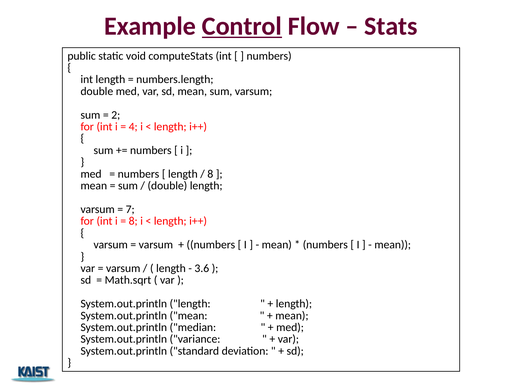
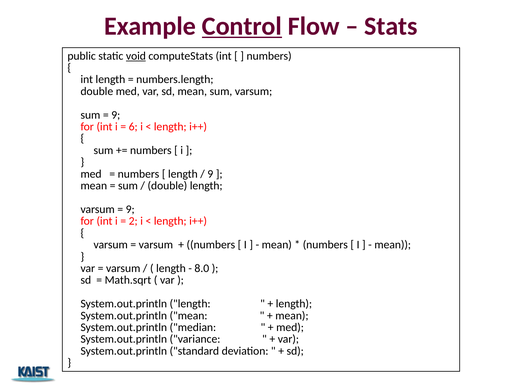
void underline: none -> present
2 at (116, 115): 2 -> 9
4: 4 -> 6
8 at (210, 174): 8 -> 9
7 at (130, 210): 7 -> 9
8 at (133, 221): 8 -> 2
3.6: 3.6 -> 8.0
